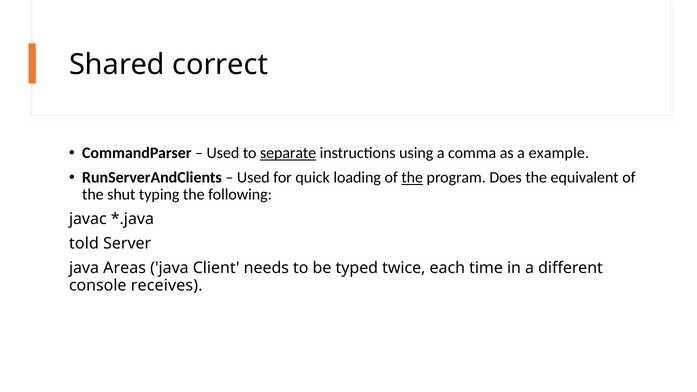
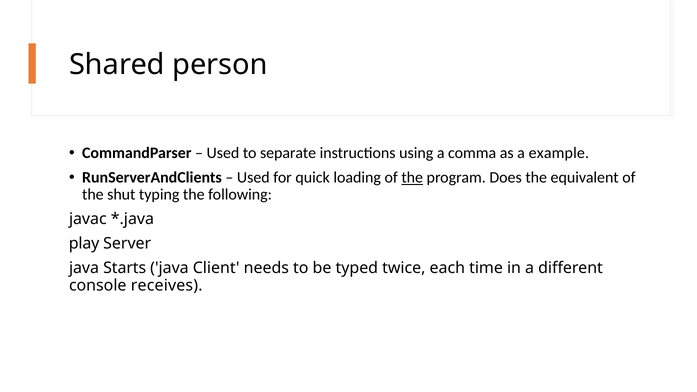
correct: correct -> person
separate underline: present -> none
told: told -> play
Areas: Areas -> Starts
